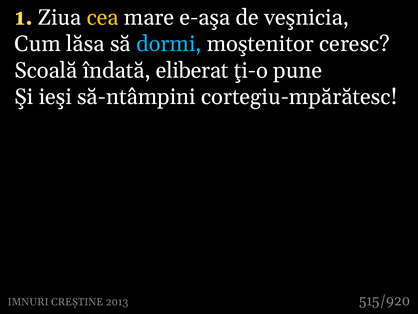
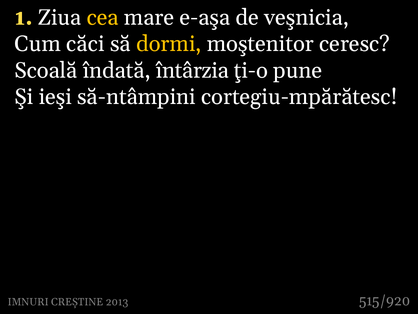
lăsa: lăsa -> căci
dormi colour: light blue -> yellow
eliberat: eliberat -> întârzia
